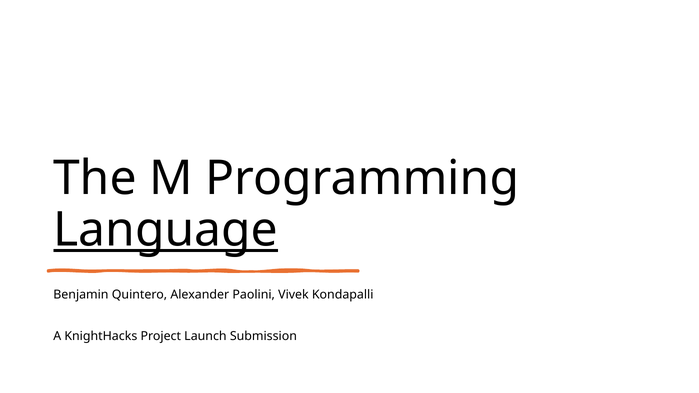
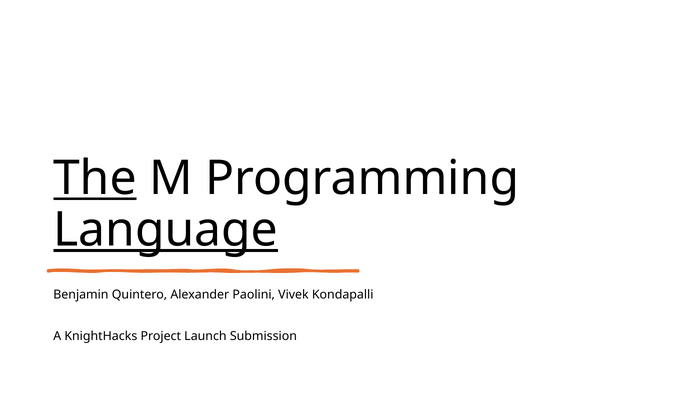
The underline: none -> present
